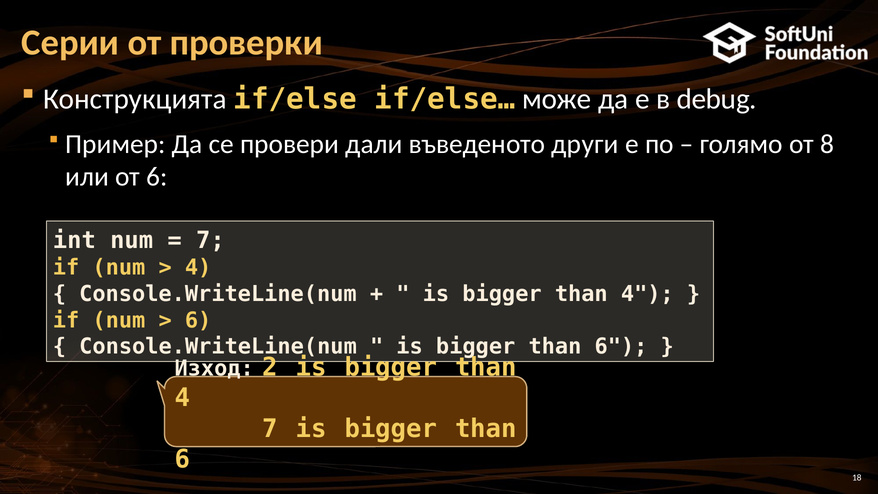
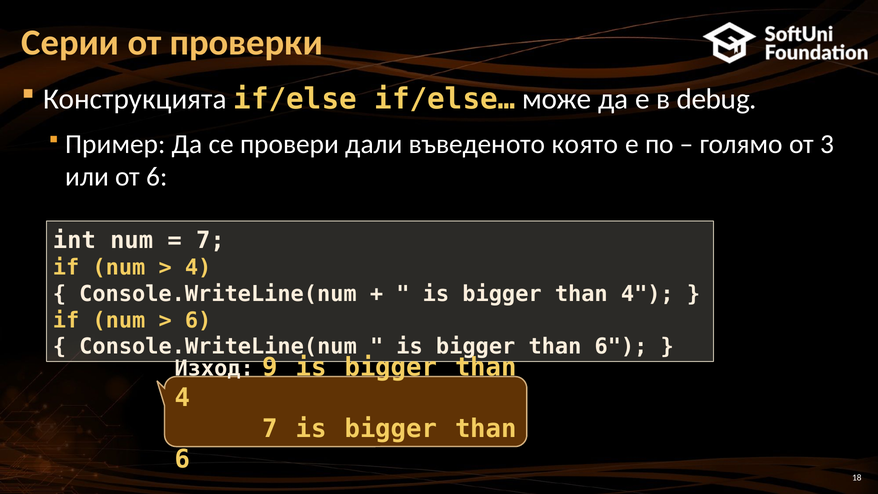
други: други -> която
8: 8 -> 3
2: 2 -> 9
